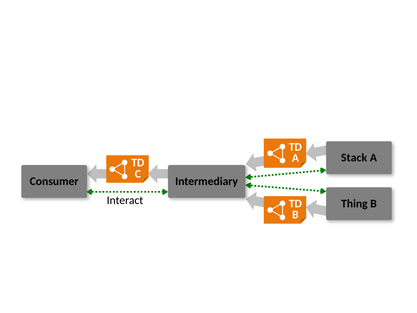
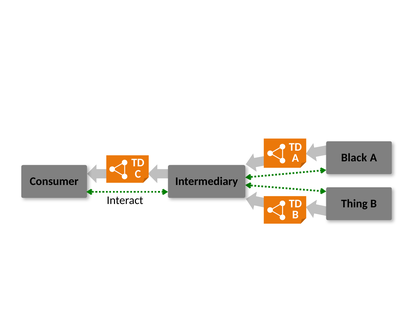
Stack: Stack -> Black
